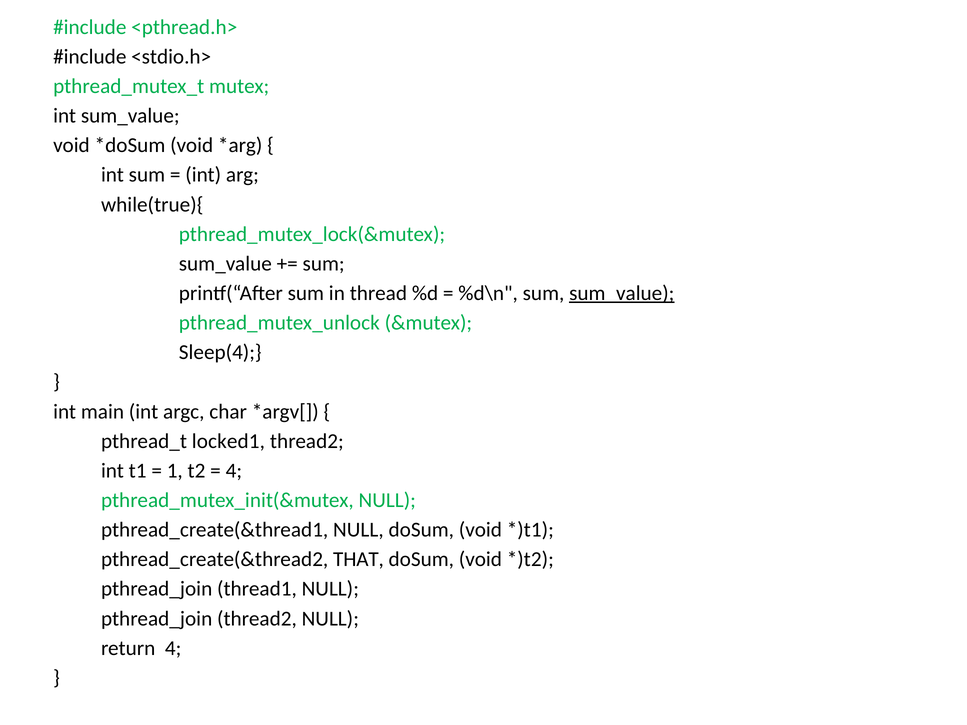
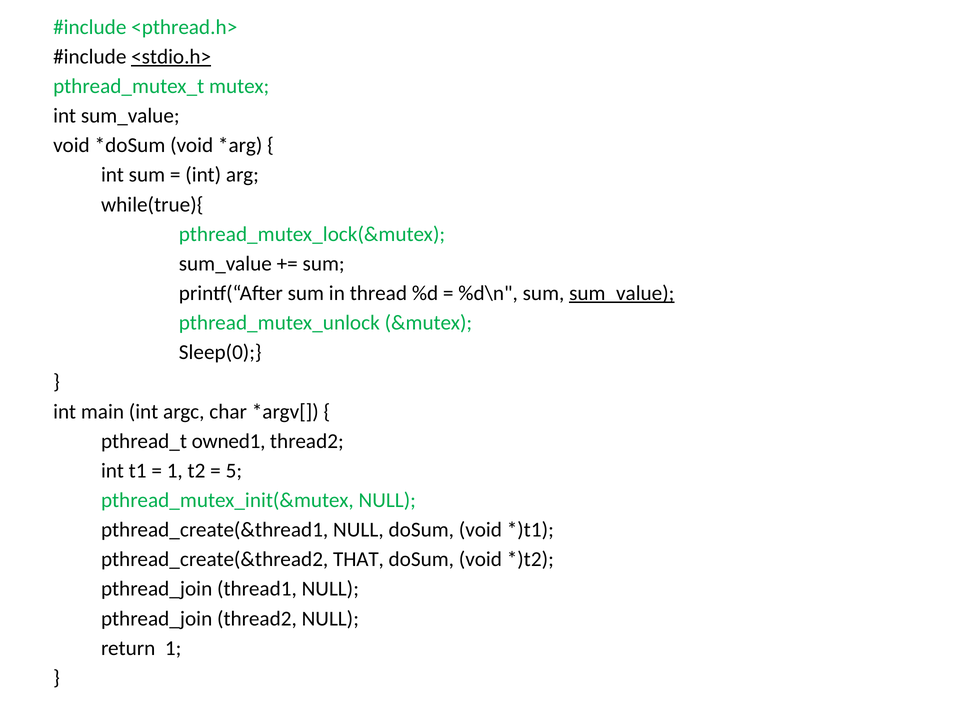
<stdio.h> underline: none -> present
Sleep(4: Sleep(4 -> Sleep(0
locked1: locked1 -> owned1
4 at (234, 471): 4 -> 5
return 4: 4 -> 1
